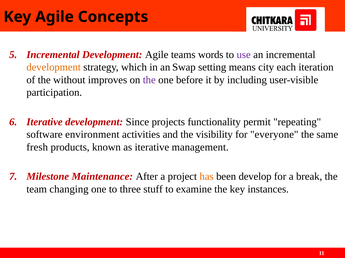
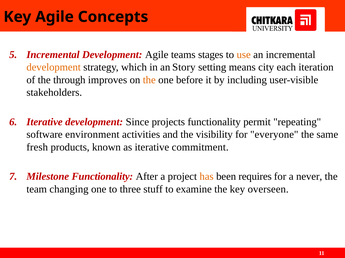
words: words -> stages
use colour: purple -> orange
Swap: Swap -> Story
without: without -> through
the at (149, 80) colour: purple -> orange
participation: participation -> stakeholders
management: management -> commitment
Milestone Maintenance: Maintenance -> Functionality
develop: develop -> requires
break: break -> never
instances: instances -> overseen
